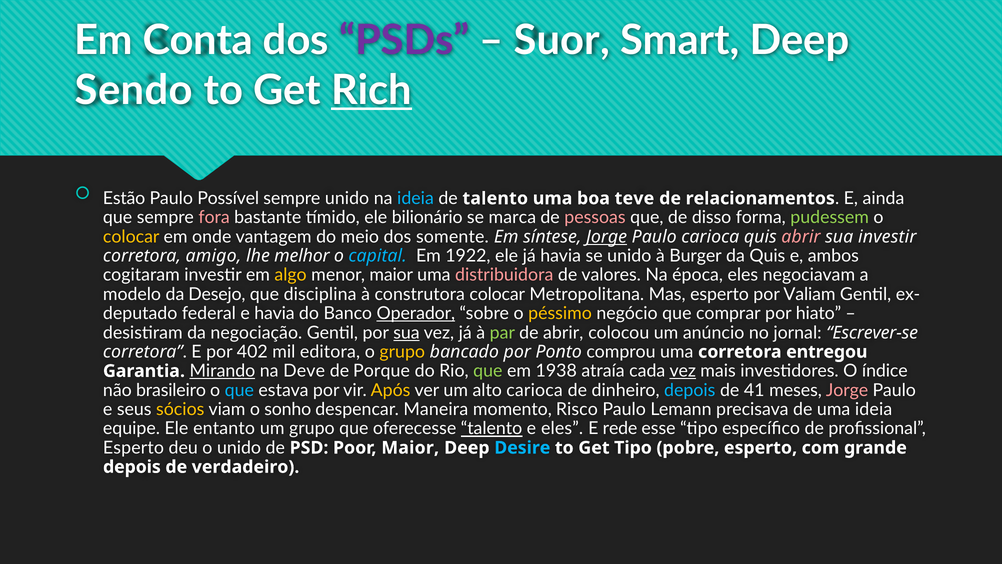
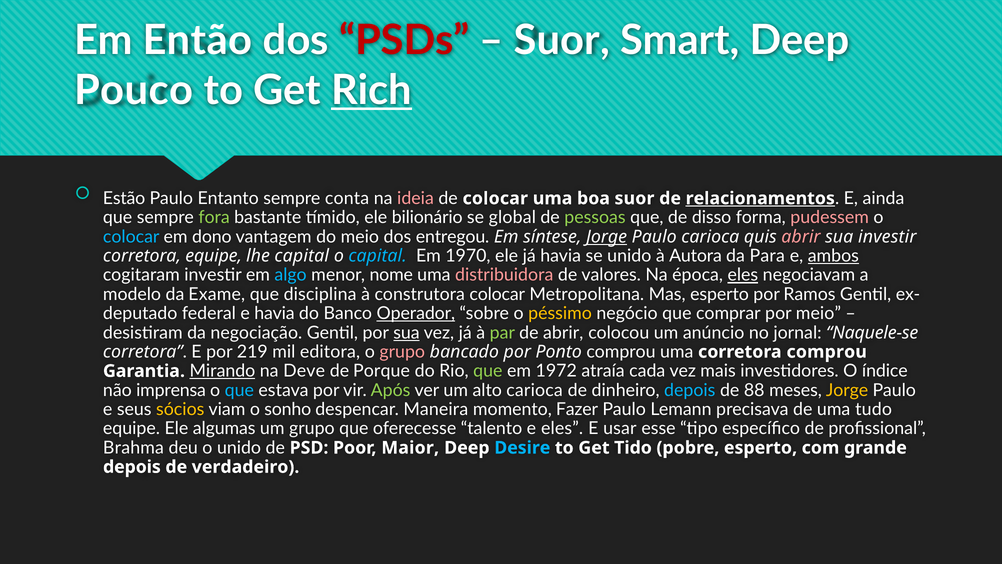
Conta: Conta -> Então
PSDs colour: purple -> red
Sendo: Sendo -> Pouco
Possível: Possível -> Entanto
sempre unido: unido -> conta
ideia at (415, 198) colour: light blue -> pink
de talento: talento -> colocar
boa teve: teve -> suor
relacionamentos underline: none -> present
fora colour: pink -> light green
marca: marca -> global
pessoas colour: pink -> light green
pudessem colour: light green -> pink
colocar at (131, 237) colour: yellow -> light blue
onde: onde -> dono
somente: somente -> entregou
corretora amigo: amigo -> equipe
lhe melhor: melhor -> capital
1922: 1922 -> 1970
Burger: Burger -> Autora
da Quis: Quis -> Para
ambos underline: none -> present
algo colour: yellow -> light blue
menor maior: maior -> nome
eles at (743, 275) underline: none -> present
Desejo: Desejo -> Exame
Valiam: Valiam -> Ramos
por hiato: hiato -> meio
Escrever-se: Escrever-se -> Naquele-se
402: 402 -> 219
grupo at (402, 352) colour: yellow -> pink
corretora entregou: entregou -> comprou
1938: 1938 -> 1972
vez at (683, 371) underline: present -> none
brasileiro: brasileiro -> imprensa
Após colour: yellow -> light green
41: 41 -> 88
Jorge at (847, 390) colour: pink -> yellow
Risco: Risco -> Fazer
uma ideia: ideia -> tudo
entanto: entanto -> algumas
talento at (492, 428) underline: present -> none
rede: rede -> usar
Esperto at (133, 447): Esperto -> Brahma
Get Tipo: Tipo -> Tido
